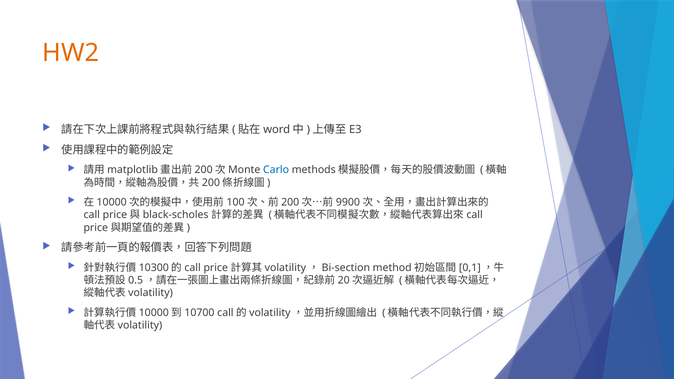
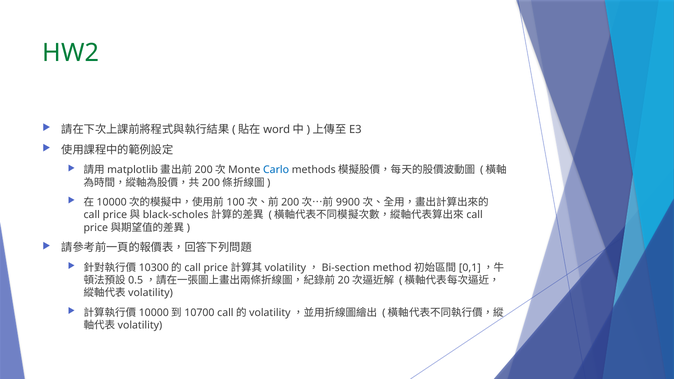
HW2 colour: orange -> green
